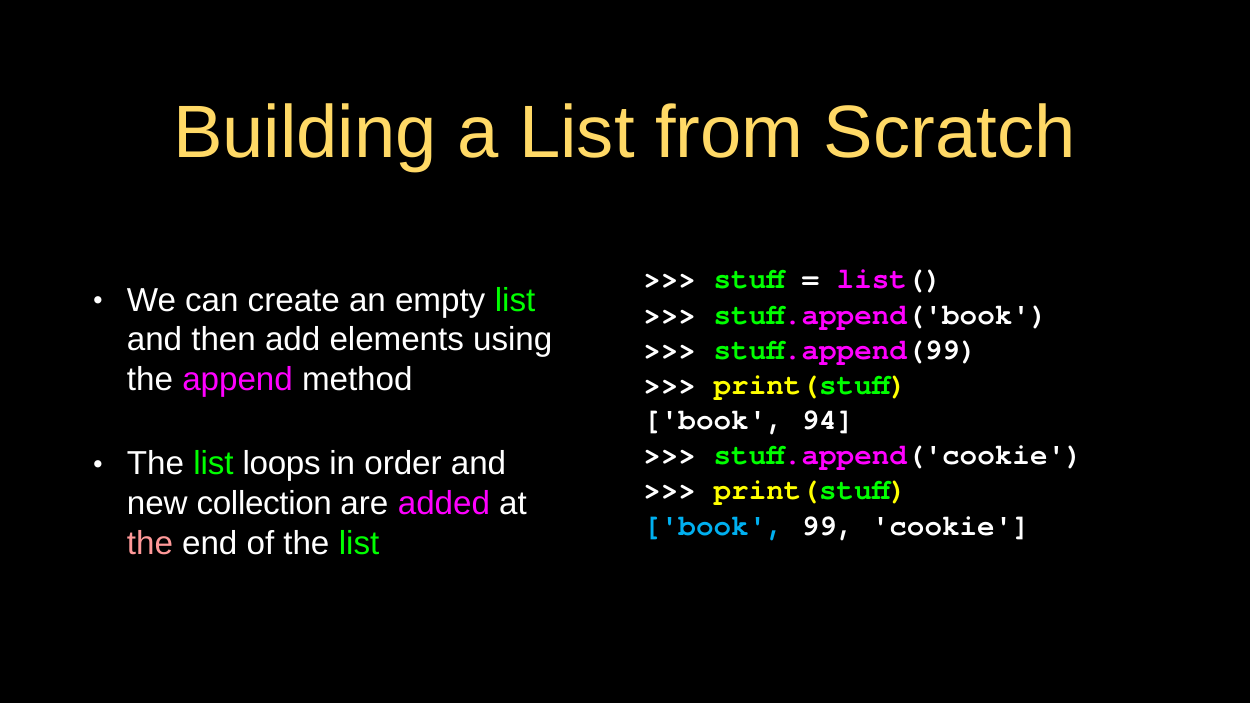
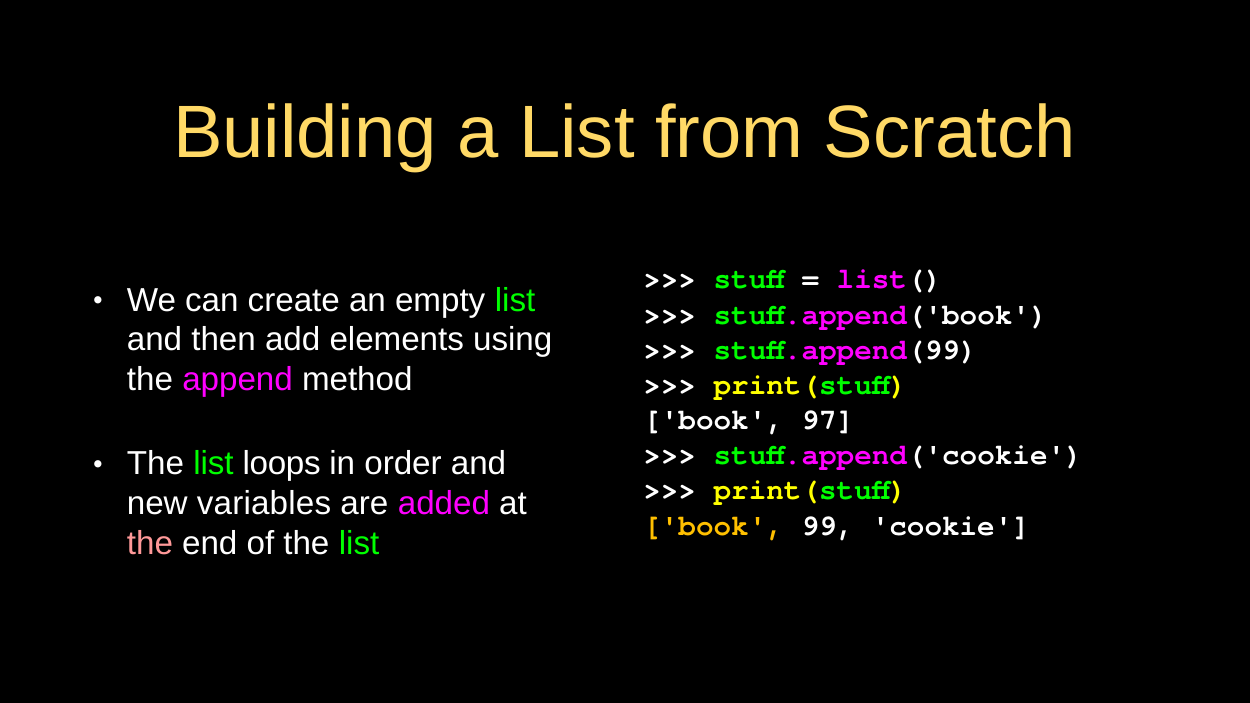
94: 94 -> 97
collection: collection -> variables
book at (714, 525) colour: light blue -> yellow
